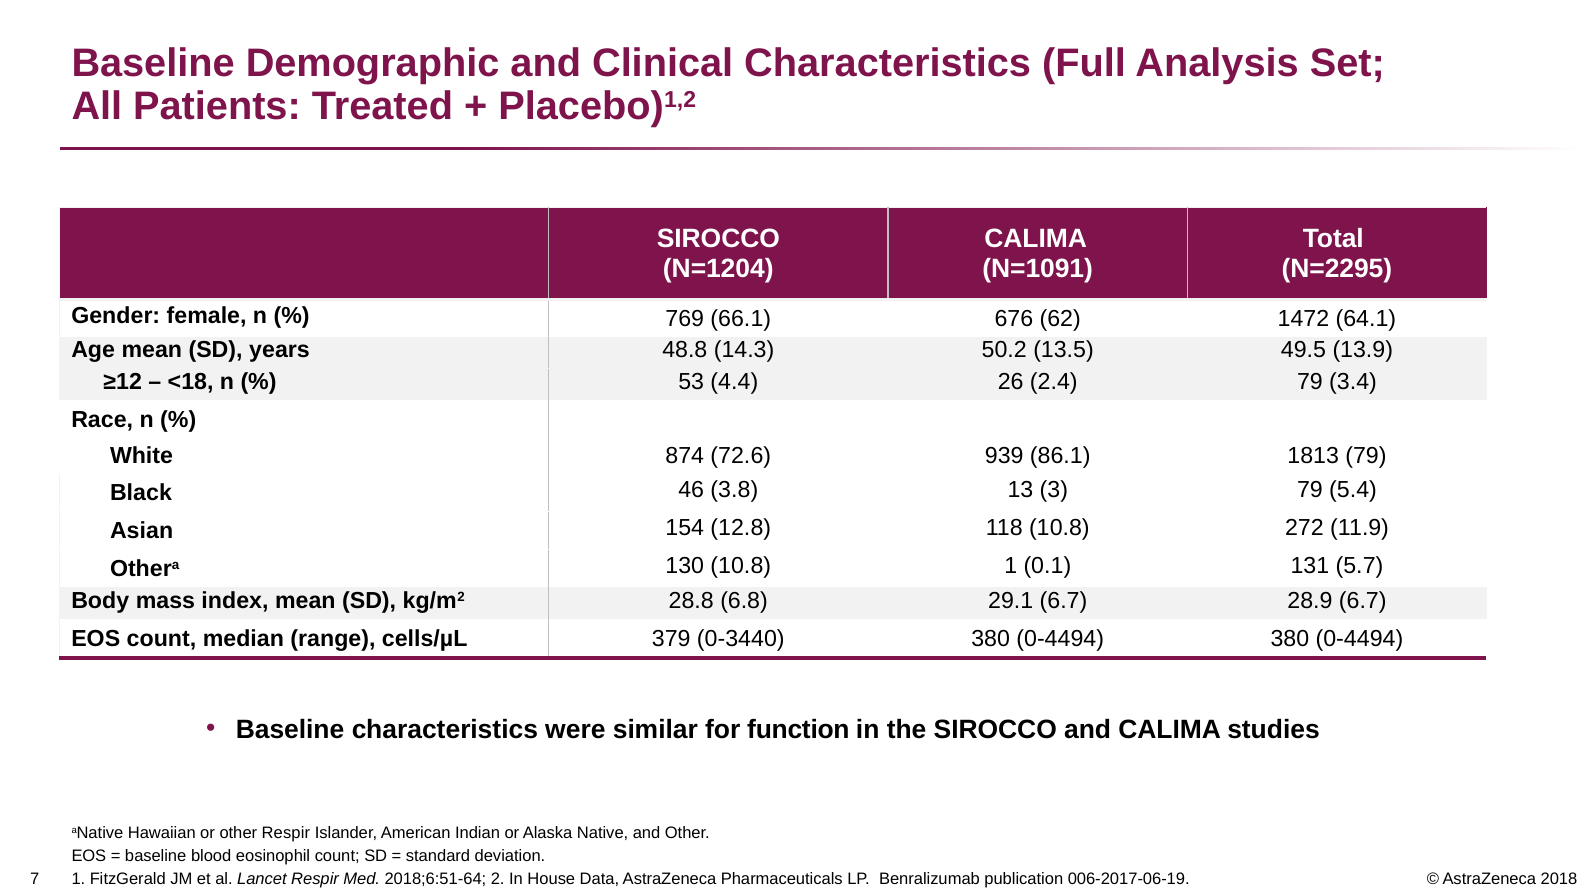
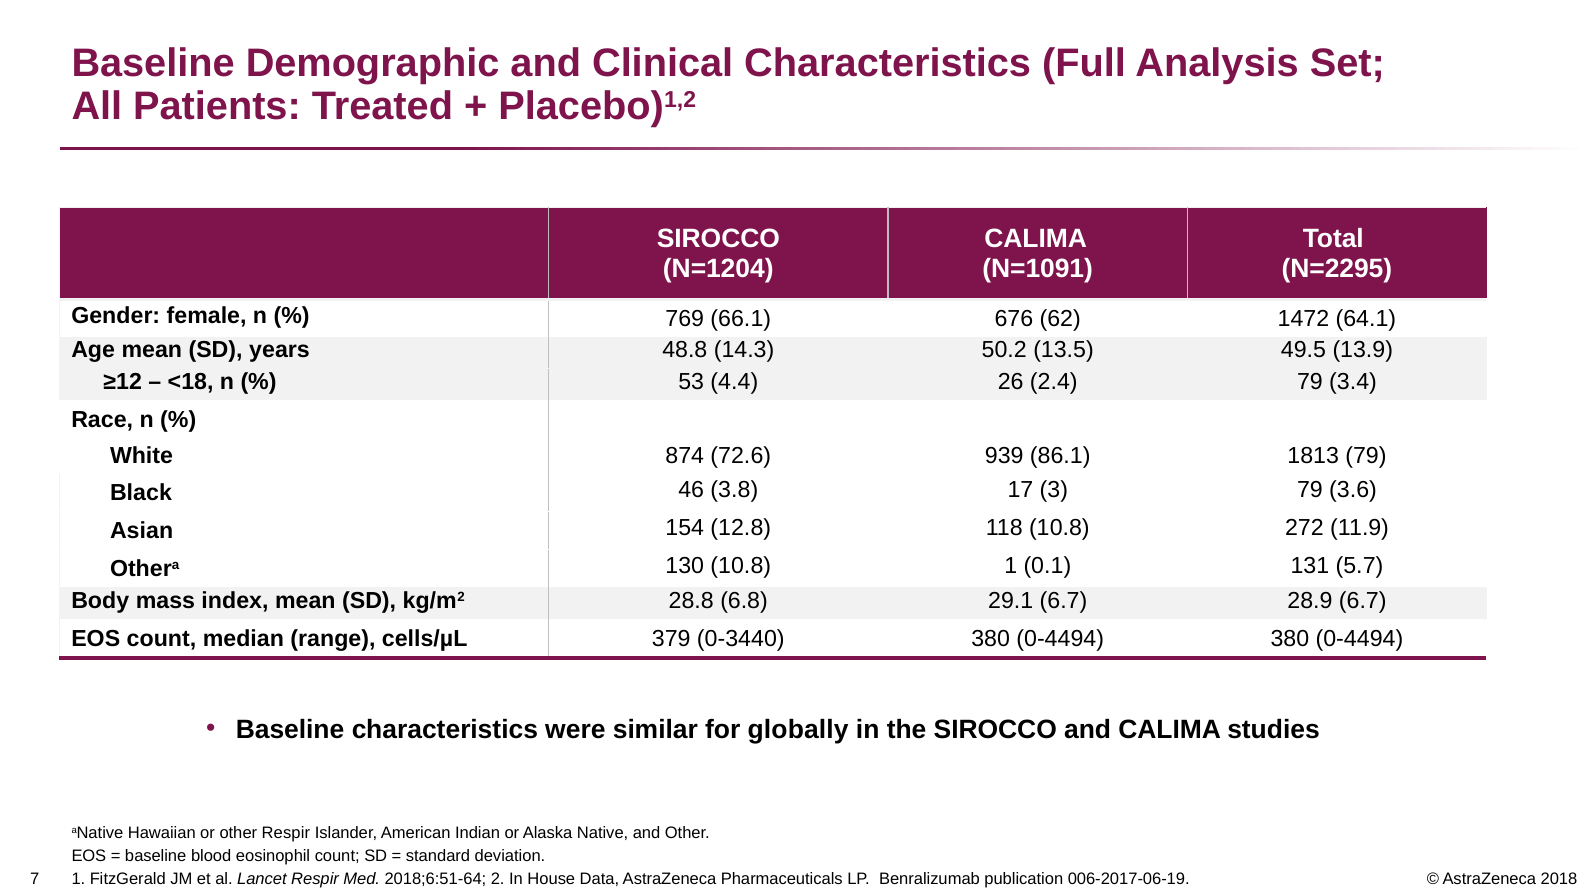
13: 13 -> 17
5.4: 5.4 -> 3.6
function: function -> globally
